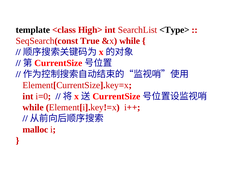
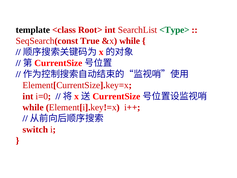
High>: High> -> Root>
<Type> colour: black -> green
malloc: malloc -> switch
